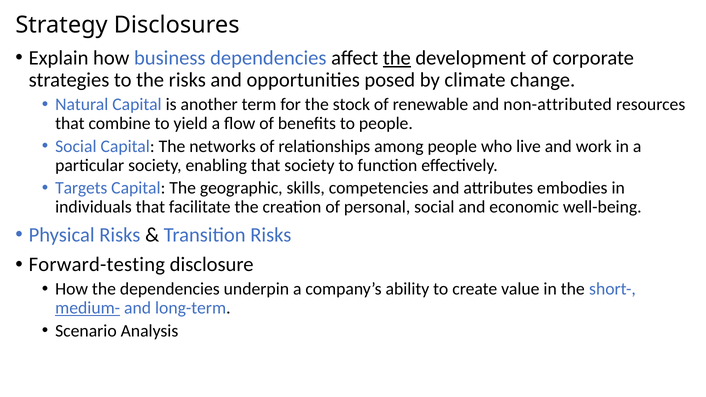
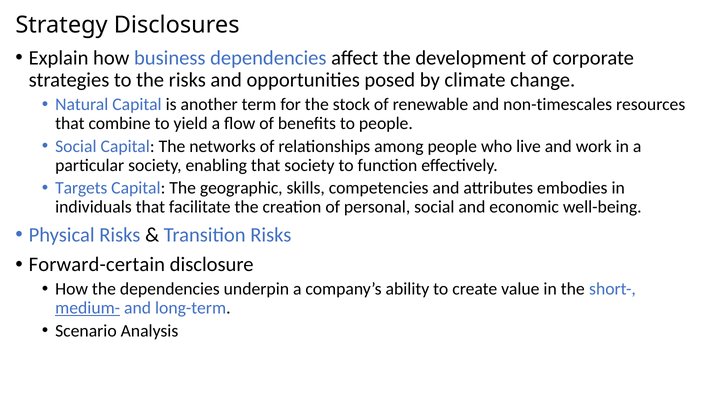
the at (397, 58) underline: present -> none
non-attributed: non-attributed -> non-timescales
Forward-testing: Forward-testing -> Forward-certain
